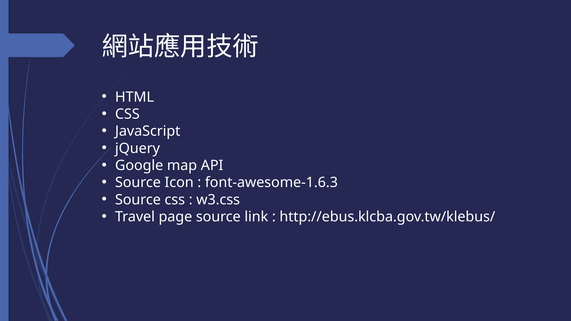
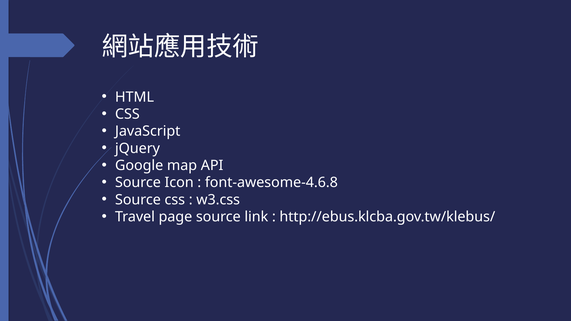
font-awesome-1.6.3: font-awesome-1.6.3 -> font-awesome-4.6.8
